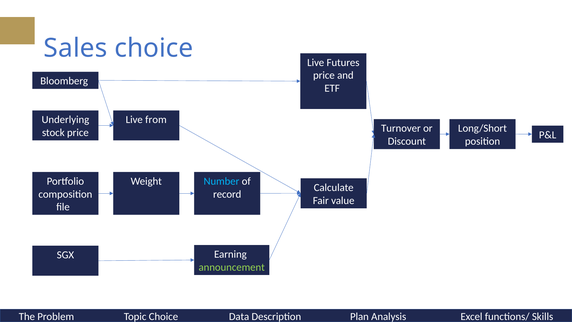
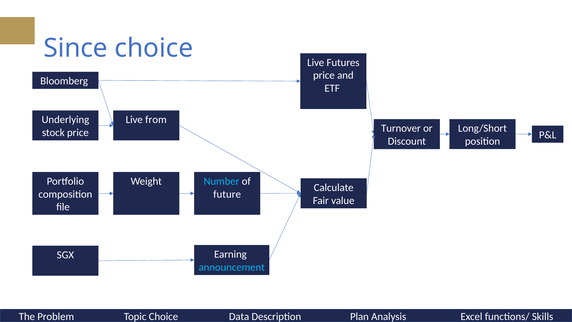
Sales: Sales -> Since
record: record -> future
announcement colour: light green -> light blue
